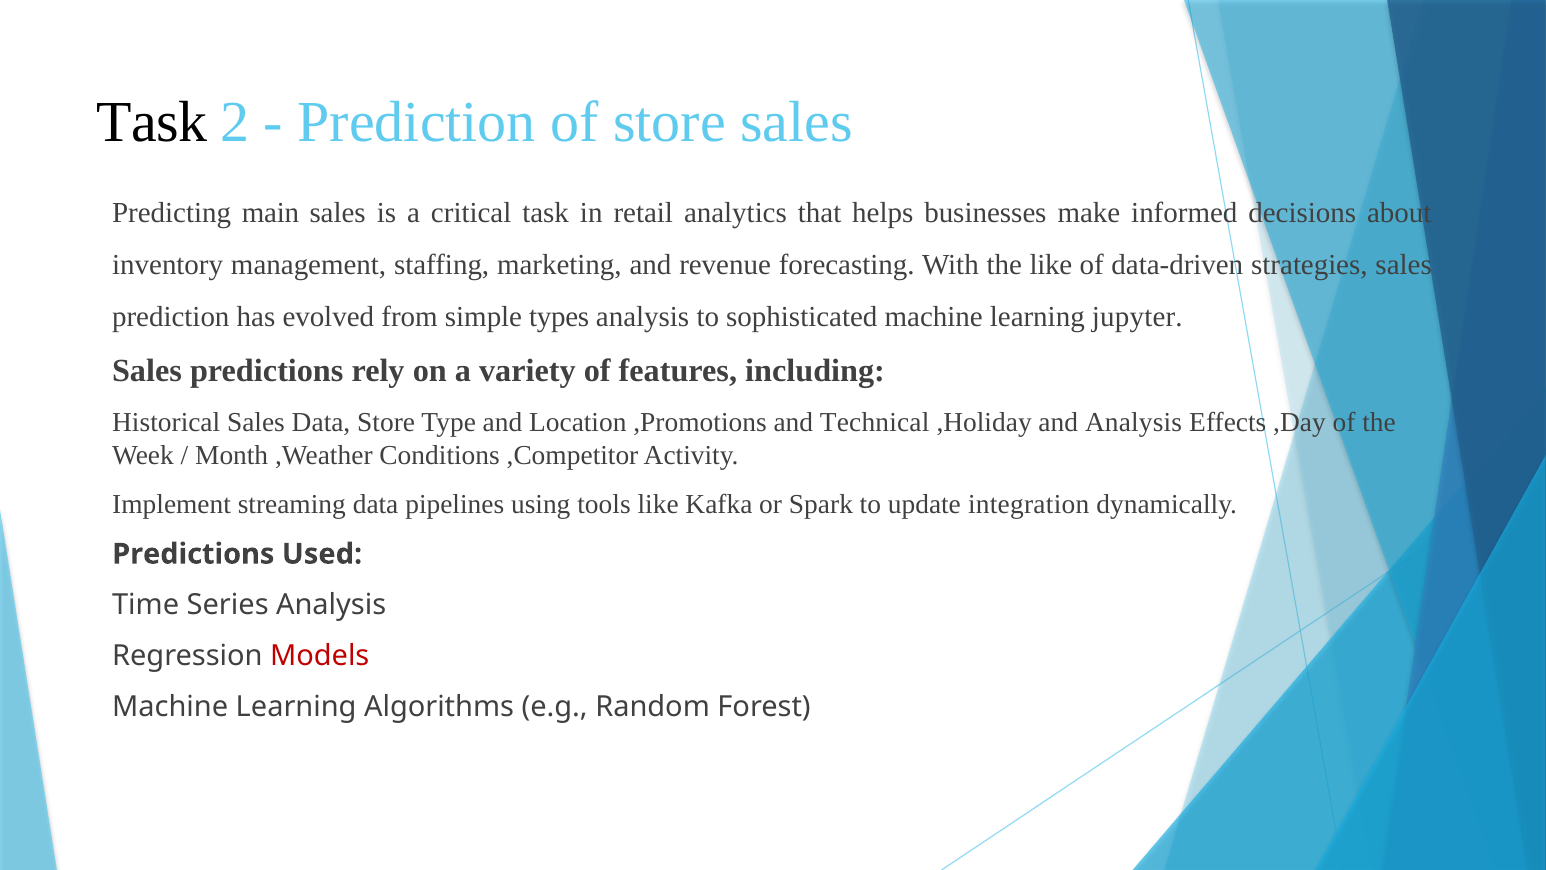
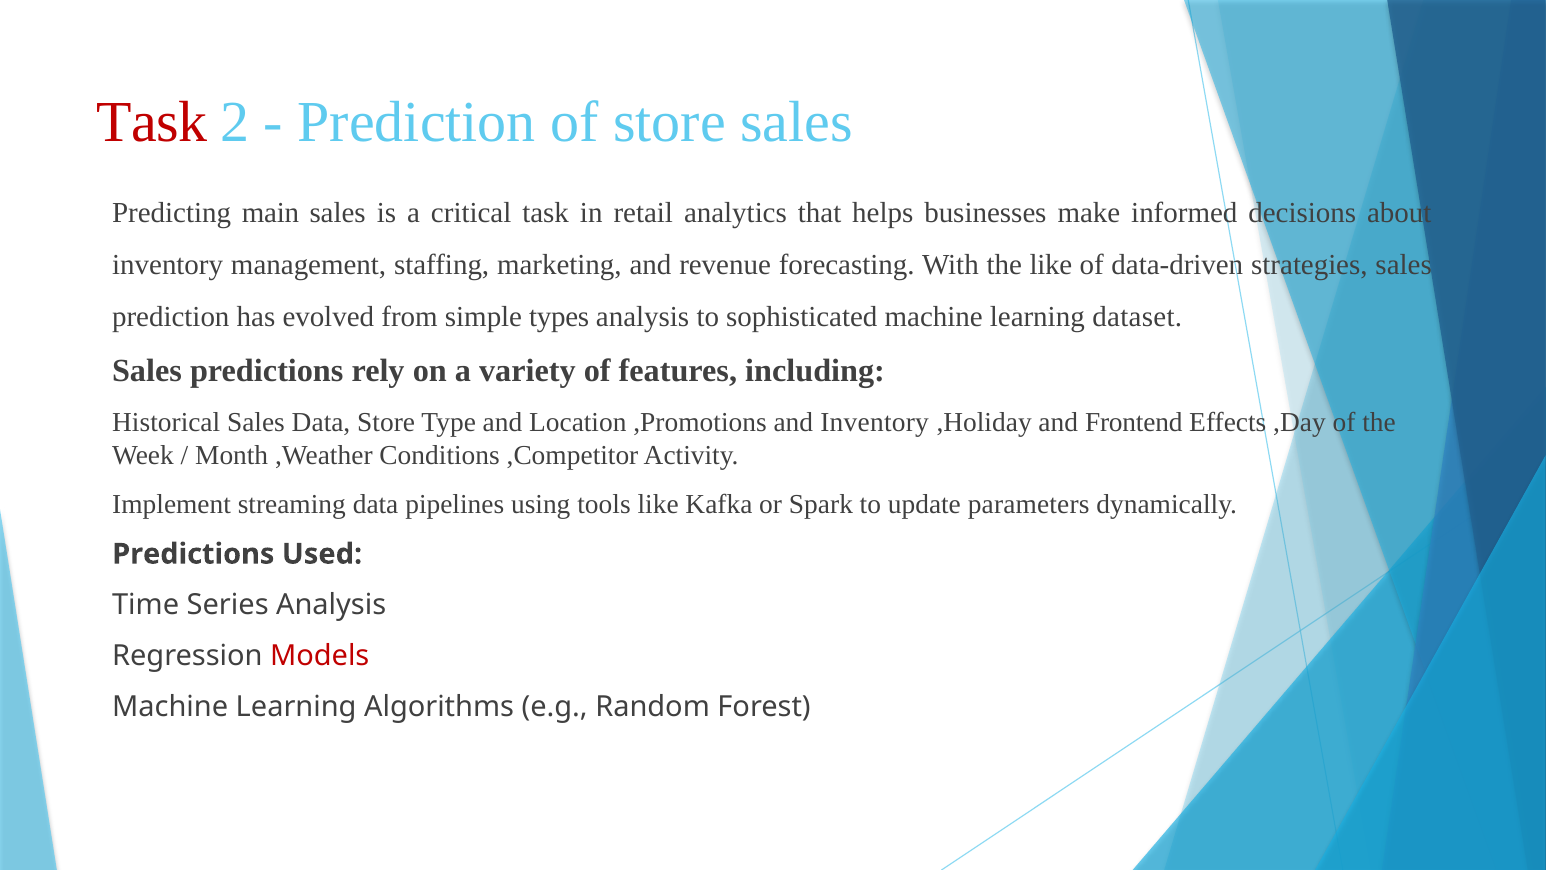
Task at (152, 122) colour: black -> red
jupyter: jupyter -> dataset
and Technical: Technical -> Inventory
and Analysis: Analysis -> Frontend
integration: integration -> parameters
